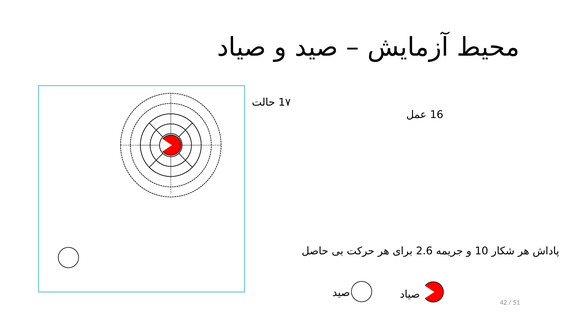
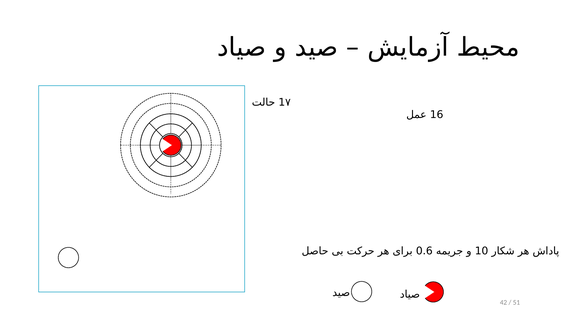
2.6: 2.6 -> 0.6
